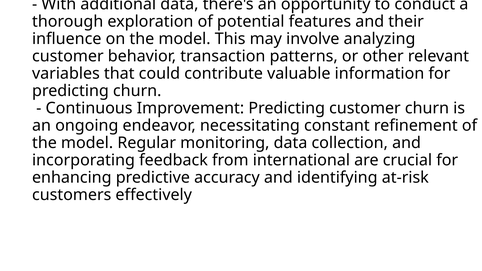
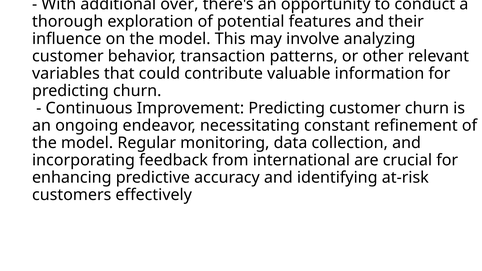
additional data: data -> over
